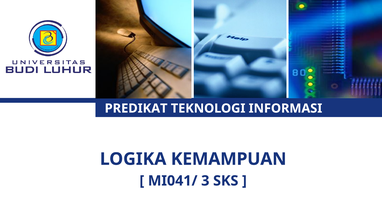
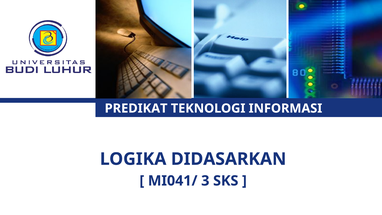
KEMAMPUAN: KEMAMPUAN -> DIDASARKAN
